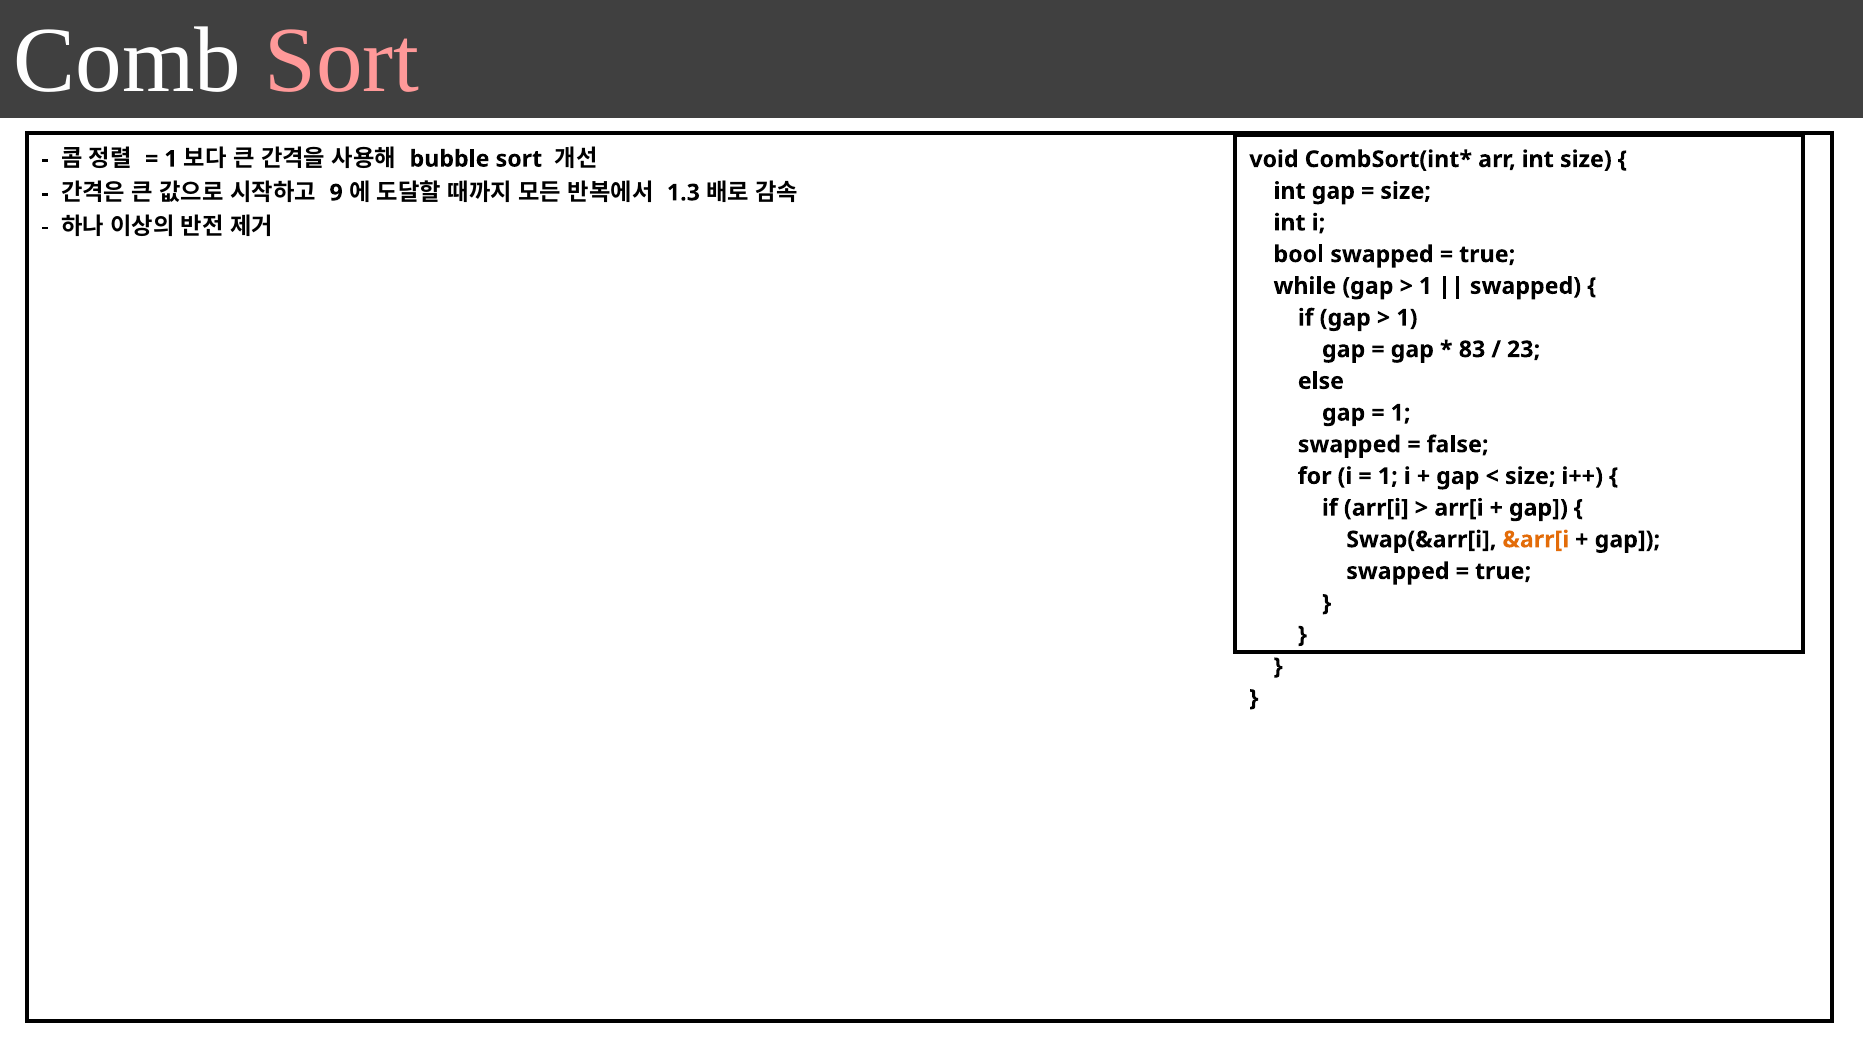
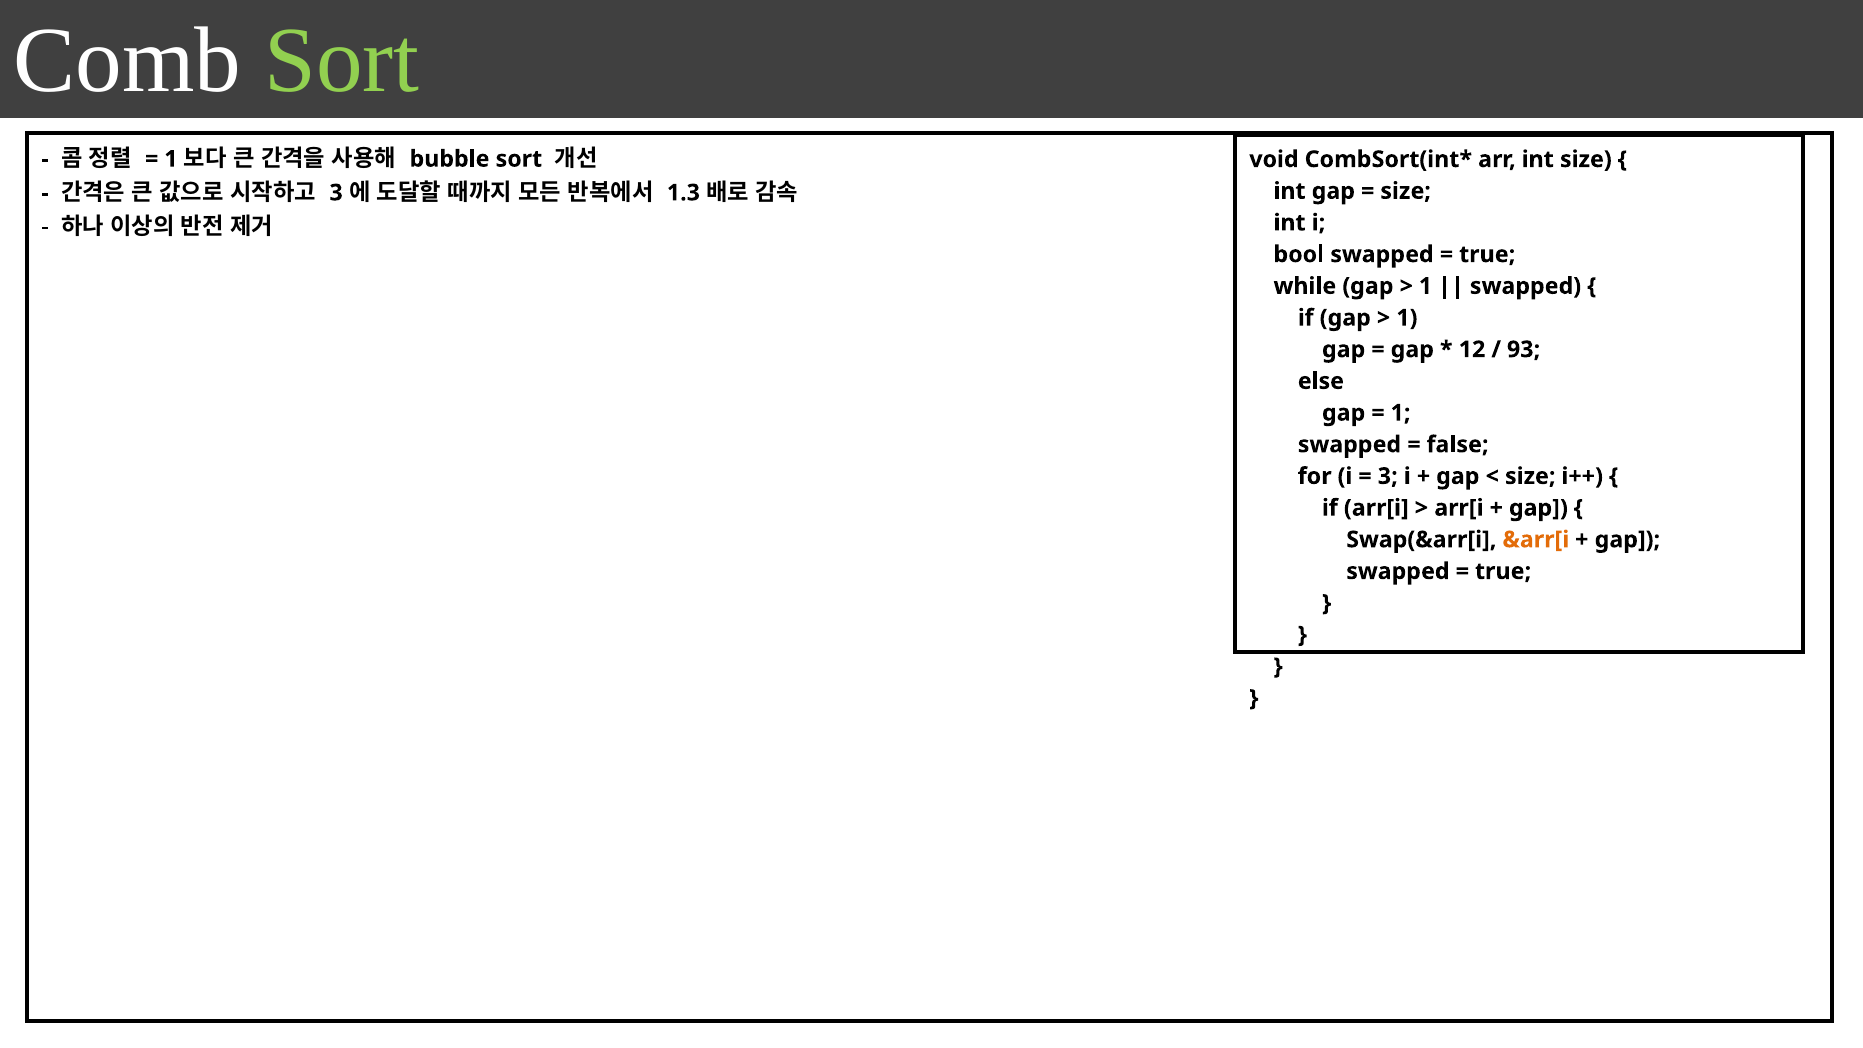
Sort at (342, 60) colour: pink -> light green
9 at (336, 193): 9 -> 3
83: 83 -> 12
23: 23 -> 93
1 at (1388, 476): 1 -> 3
